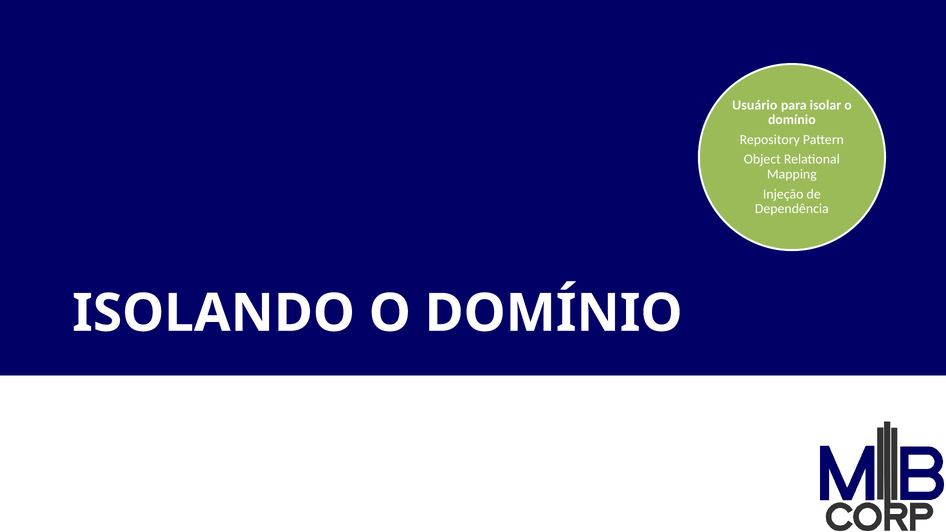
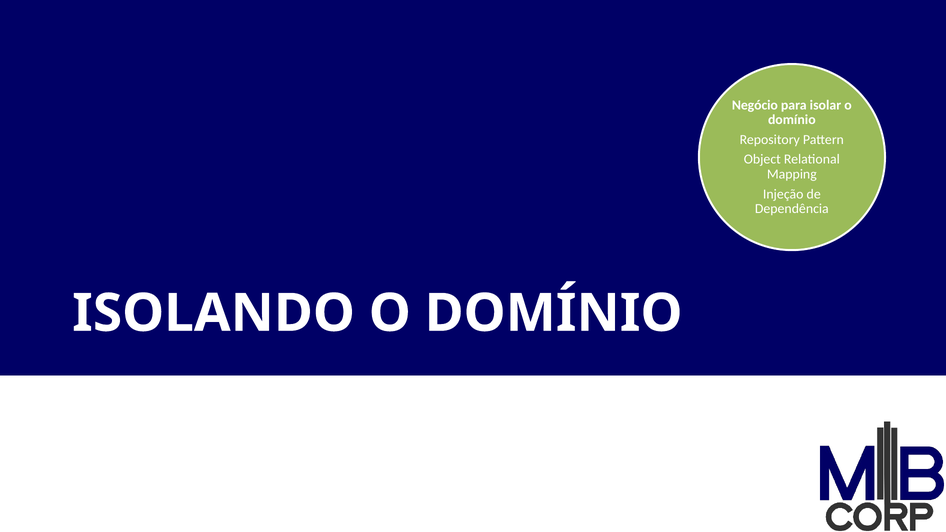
Usuário at (755, 105): Usuário -> Negócio
